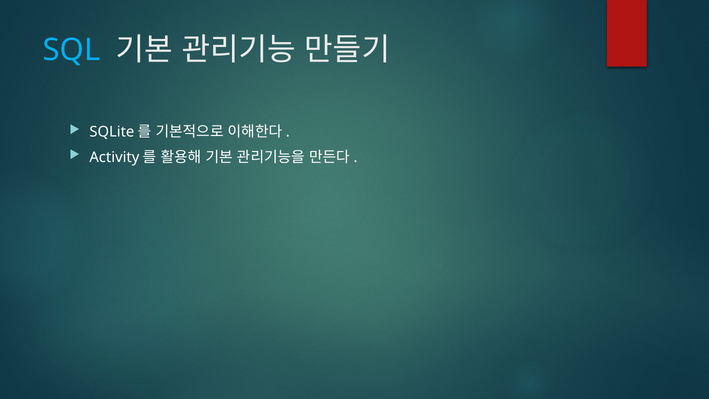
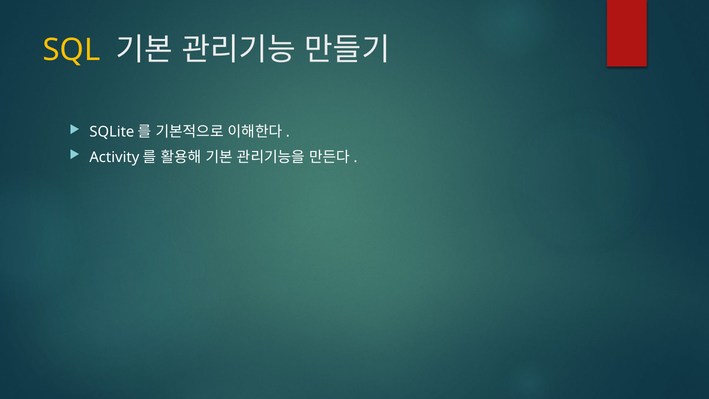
SQL colour: light blue -> yellow
